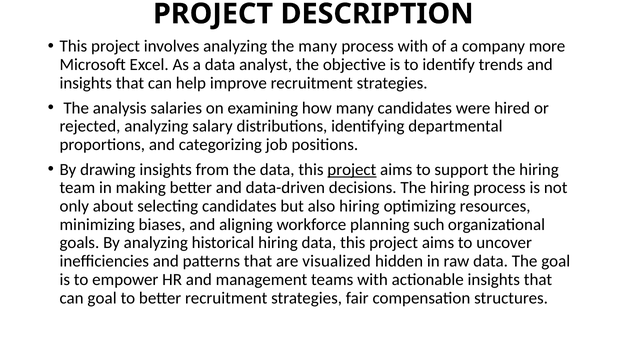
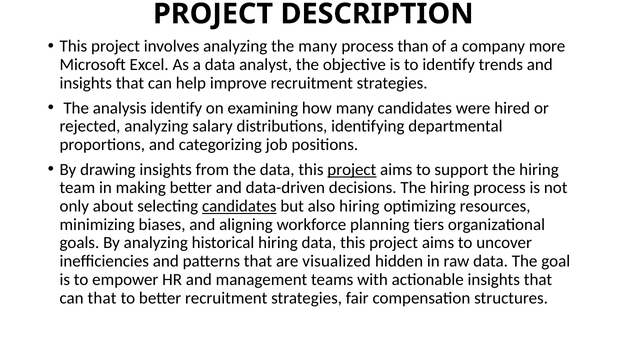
process with: with -> than
analysis salaries: salaries -> identify
candidates at (239, 206) underline: none -> present
such: such -> tiers
can goal: goal -> that
